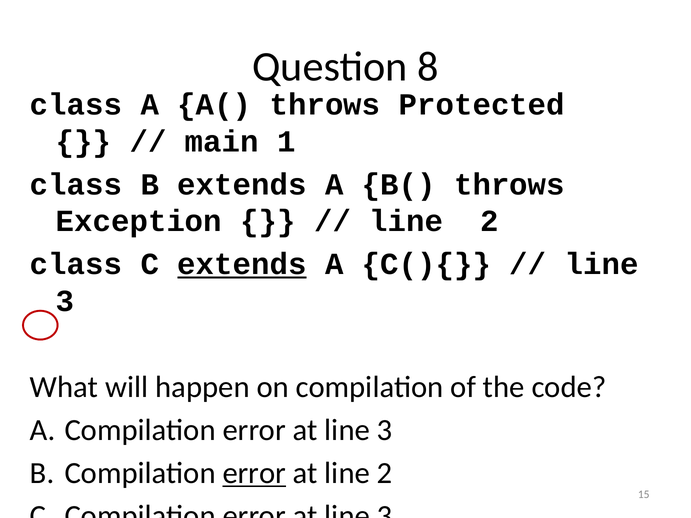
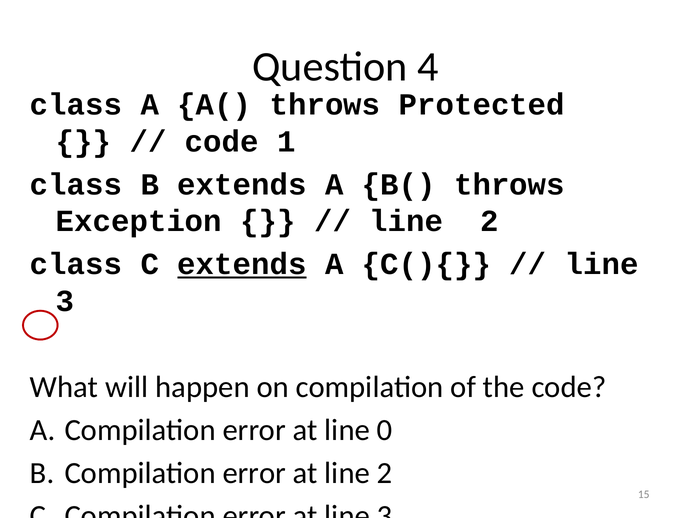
8: 8 -> 4
main at (222, 142): main -> code
3 at (385, 430): 3 -> 0
error at (254, 473) underline: present -> none
